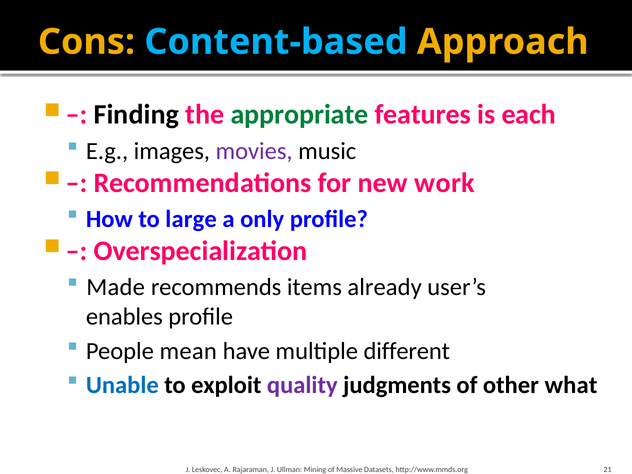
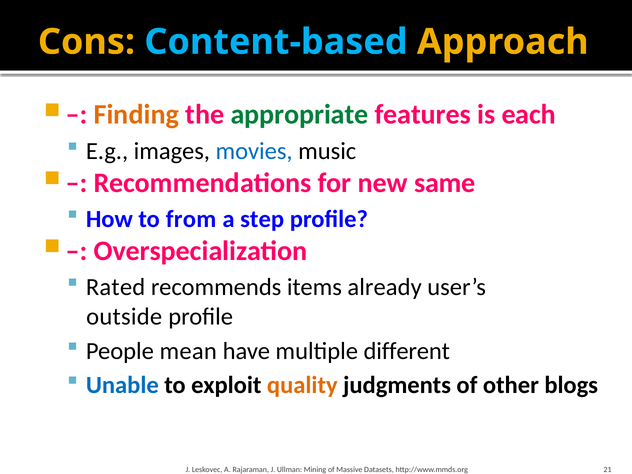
Finding colour: black -> orange
movies colour: purple -> blue
work: work -> same
large: large -> from
only: only -> step
Made: Made -> Rated
enables: enables -> outside
quality colour: purple -> orange
what: what -> blogs
